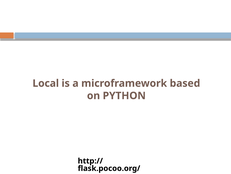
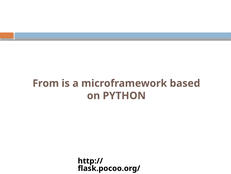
Local: Local -> From
